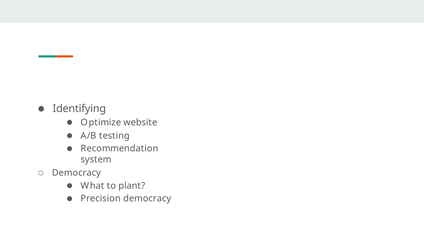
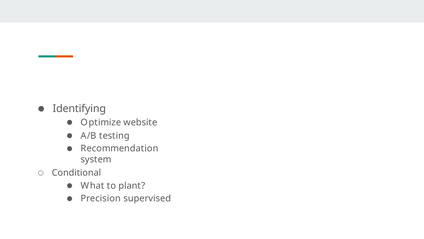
Democracy at (76, 172): Democracy -> Conditional
Precision democracy: democracy -> supervised
